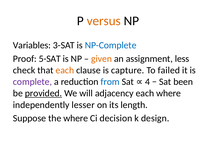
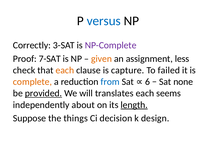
versus colour: orange -> blue
Variables: Variables -> Correctly
NP-Complete colour: blue -> purple
5-SAT: 5-SAT -> 7-SAT
complete colour: purple -> orange
4: 4 -> 6
been: been -> none
adjacency: adjacency -> translates
each where: where -> seems
lesser: lesser -> about
length underline: none -> present
the where: where -> things
